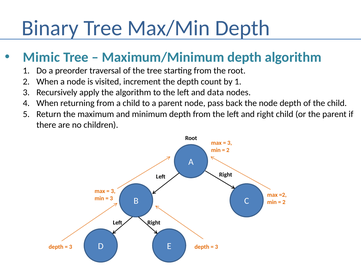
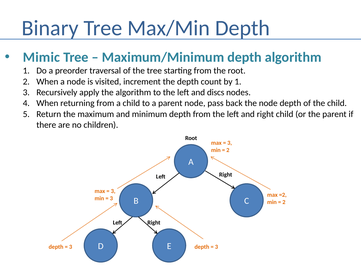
data: data -> discs
